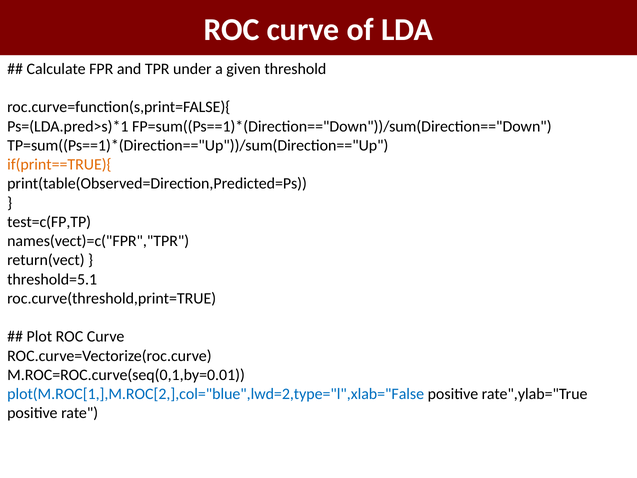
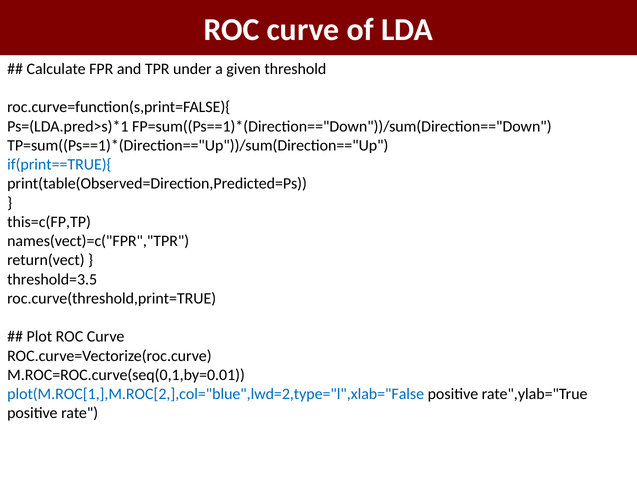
if(print==TRUE){ colour: orange -> blue
test=c(FP,TP: test=c(FP,TP -> this=c(FP,TP
threshold=5.1: threshold=5.1 -> threshold=3.5
